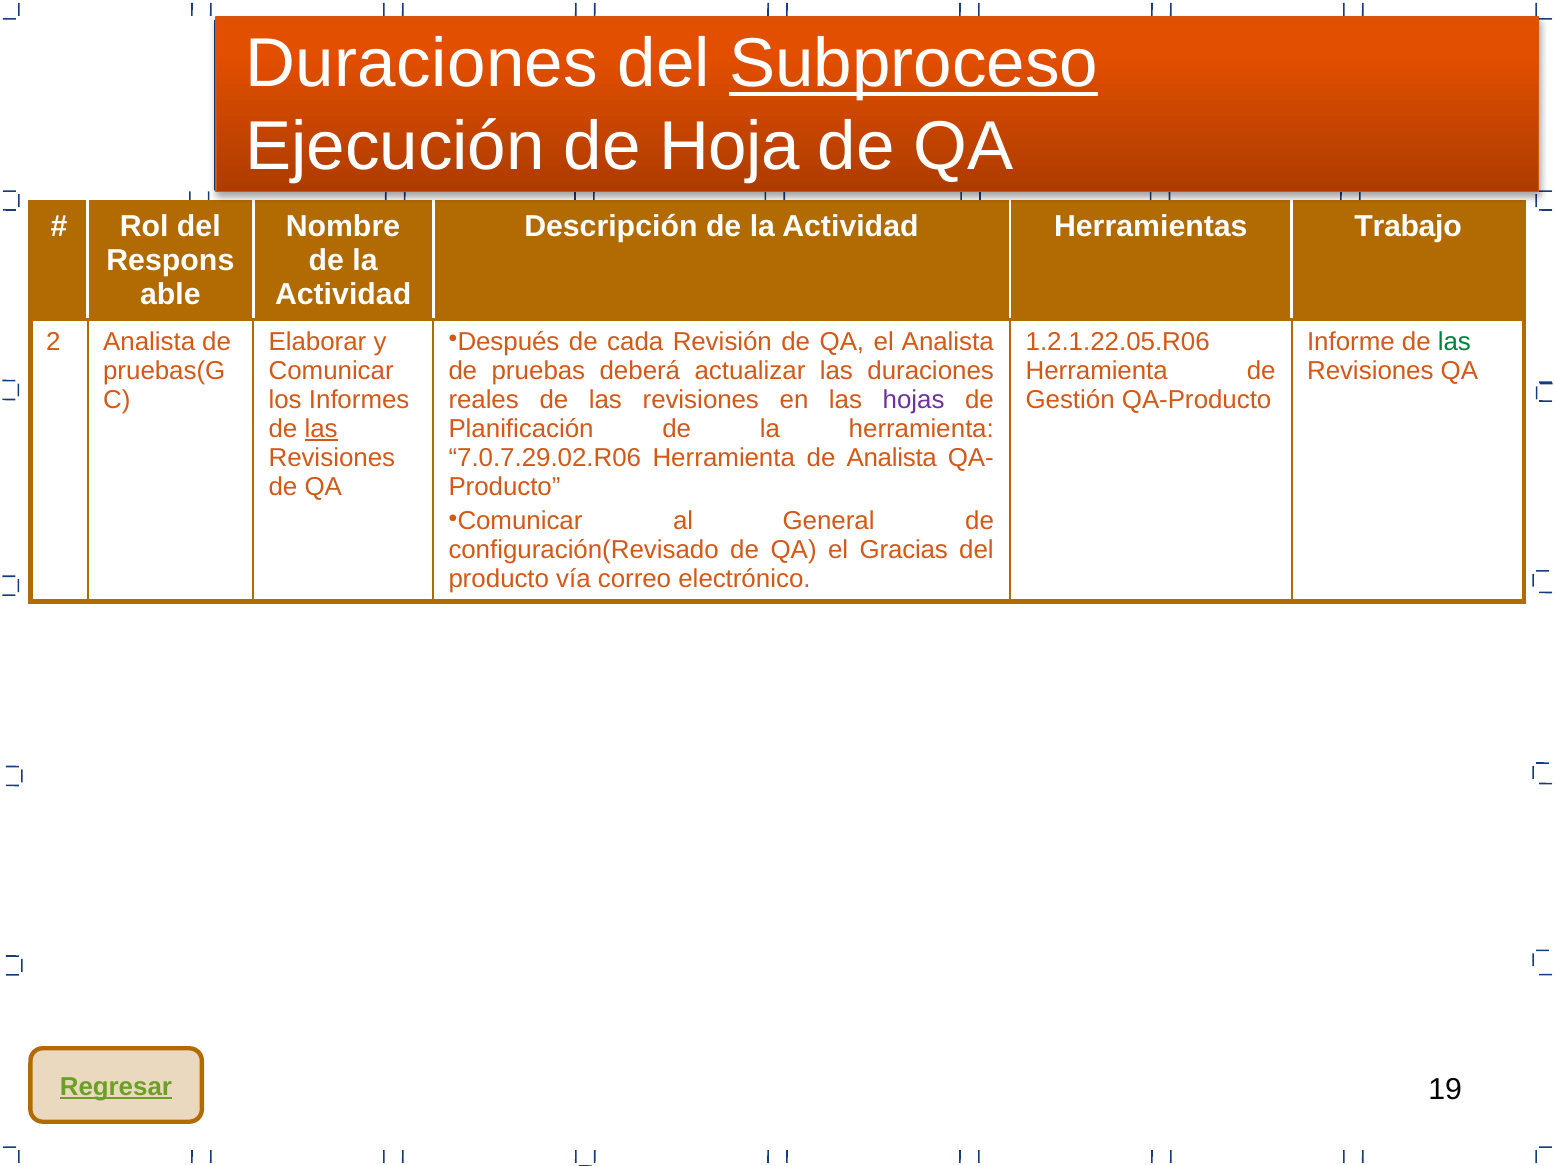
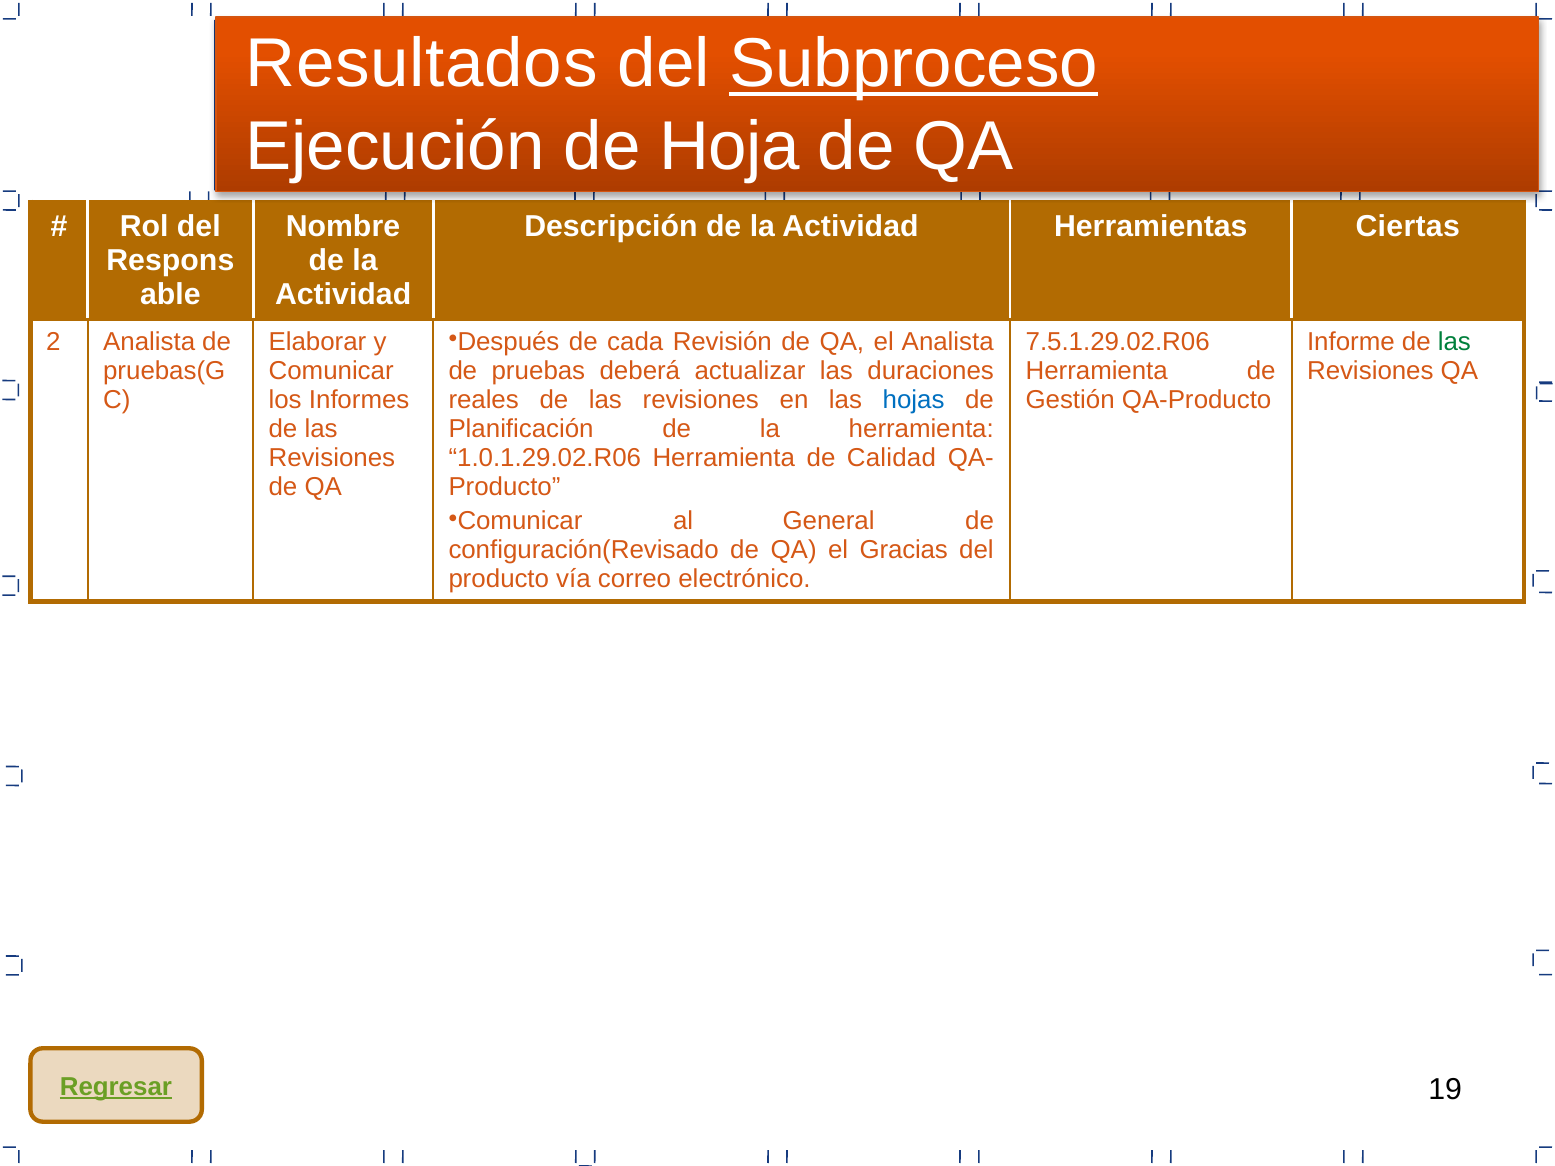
Duraciones at (422, 64): Duraciones -> Resultados
Trabajo: Trabajo -> Ciertas
1.2.1.22.05.R06: 1.2.1.22.05.R06 -> 7.5.1.29.02.R06
hojas colour: purple -> blue
las at (321, 429) underline: present -> none
7.0.7.29.02.R06: 7.0.7.29.02.R06 -> 1.0.1.29.02.R06
de Analista: Analista -> Calidad
